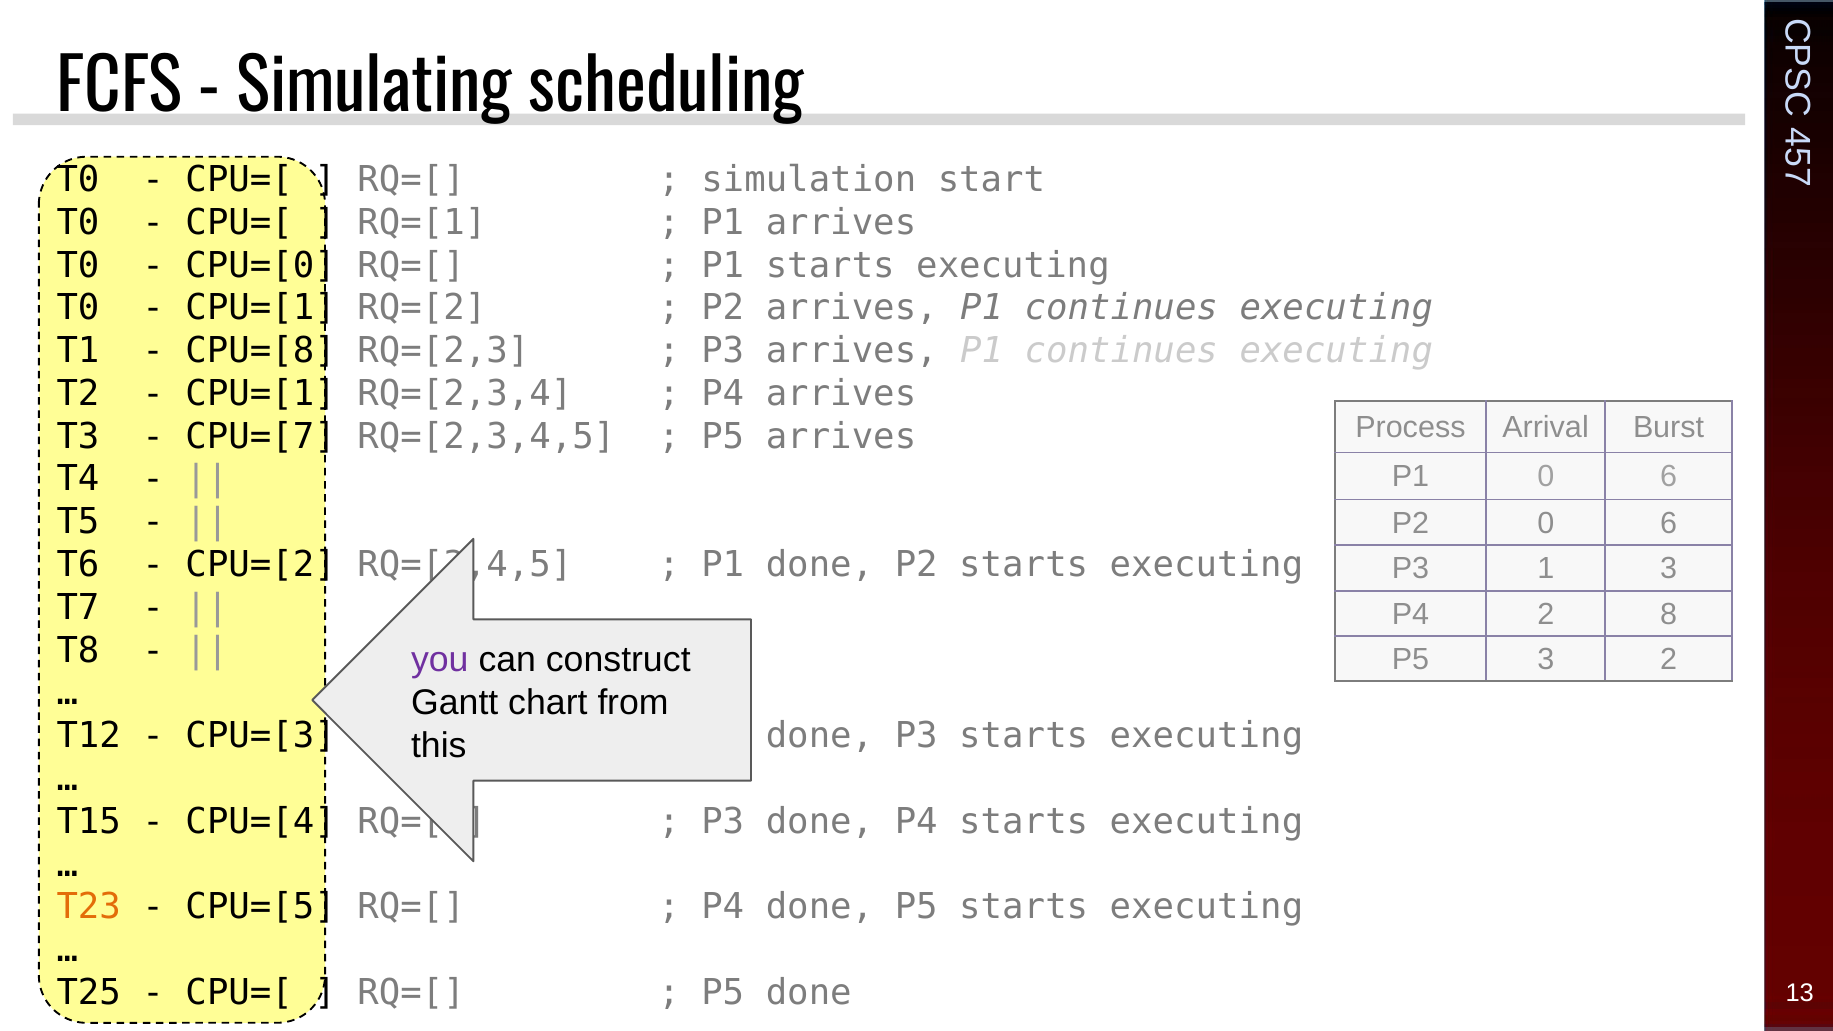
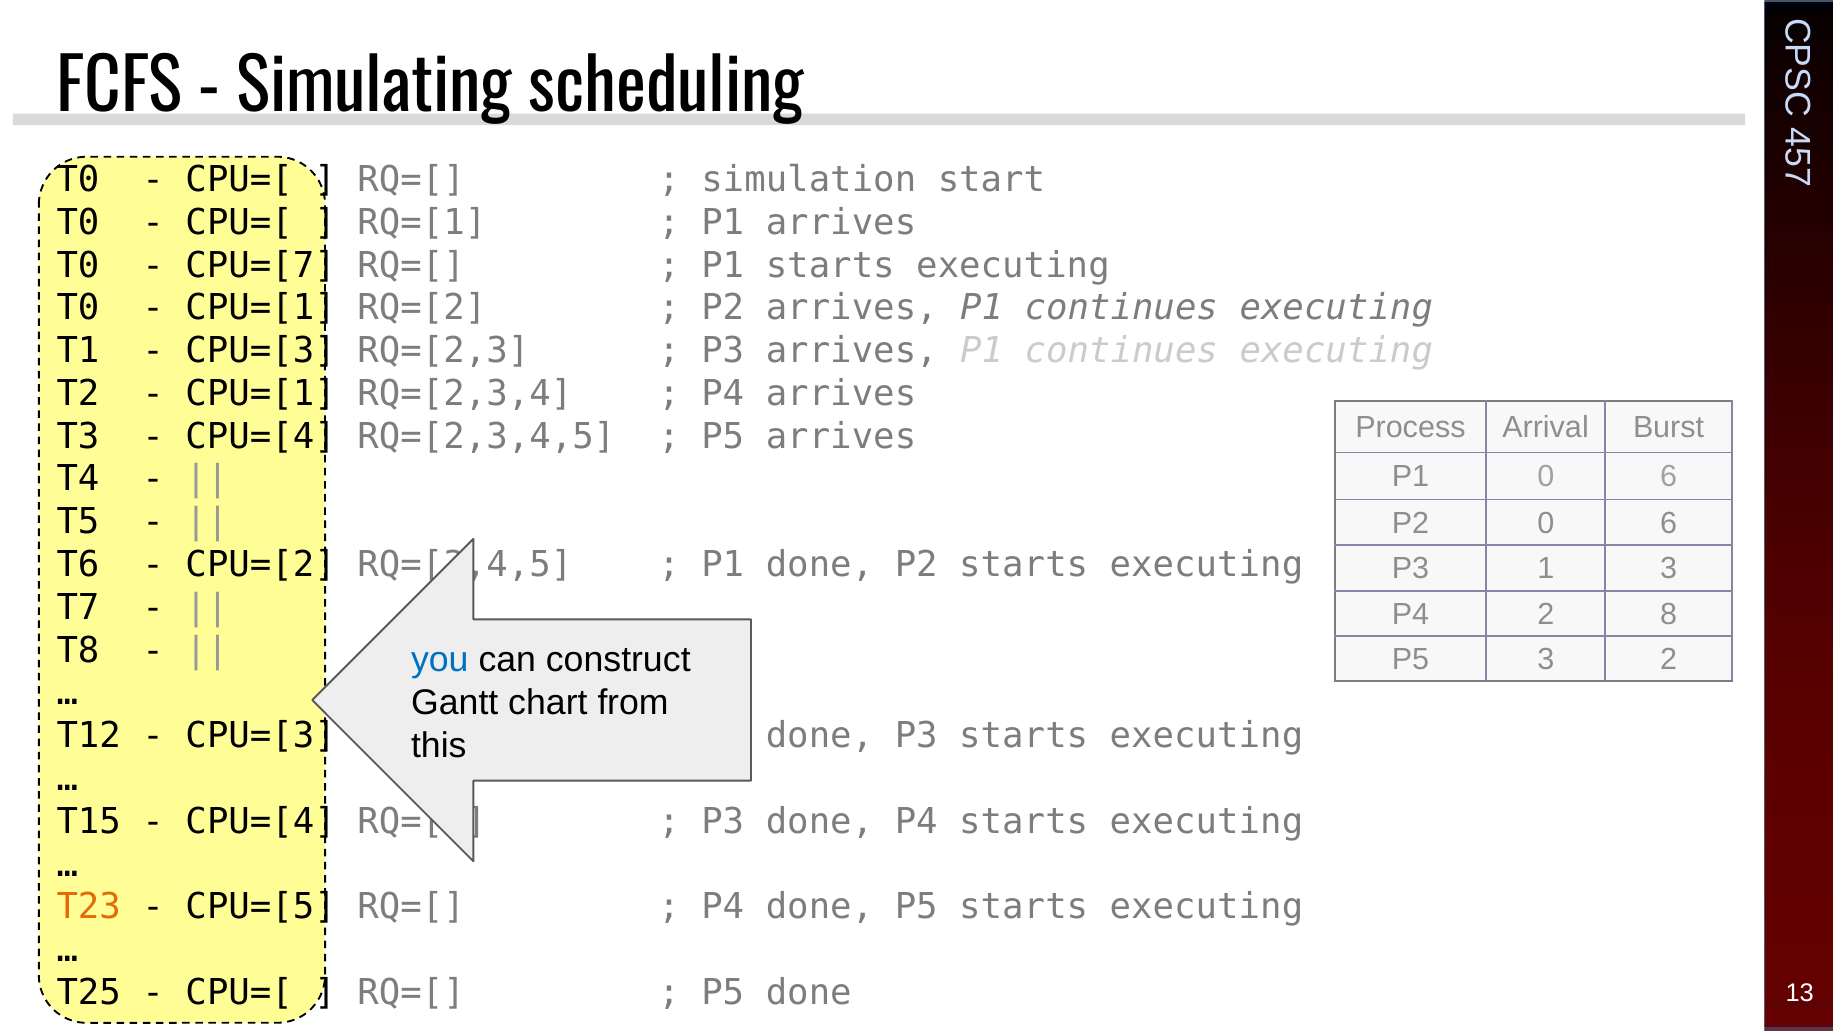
CPU=[0: CPU=[0 -> CPU=[7
CPU=[8 at (261, 351): CPU=[8 -> CPU=[3
CPU=[7 at (261, 436): CPU=[7 -> CPU=[4
you colour: purple -> blue
